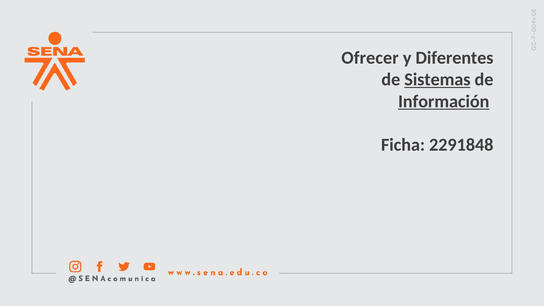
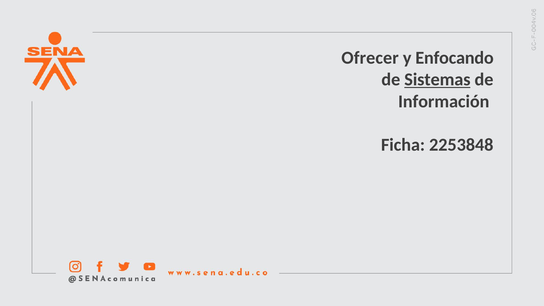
Diferentes: Diferentes -> Enfocando
Información underline: present -> none
2291848: 2291848 -> 2253848
